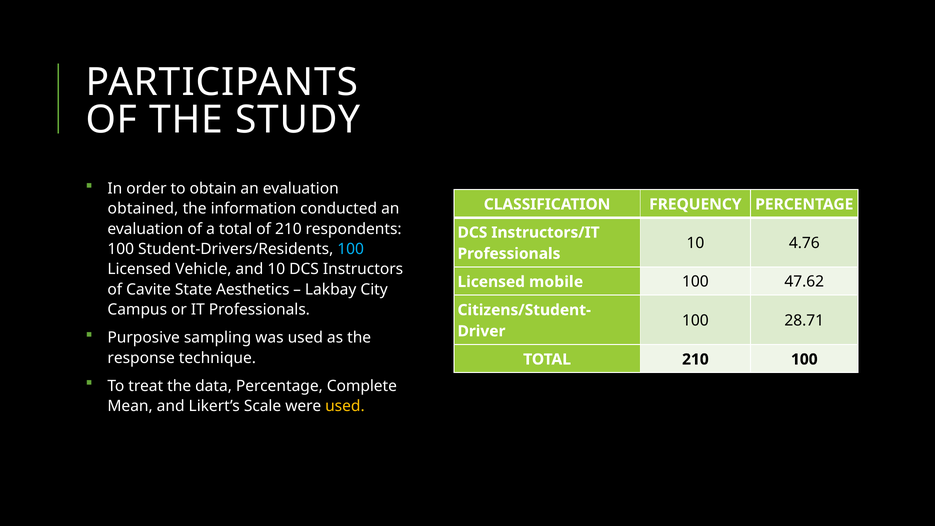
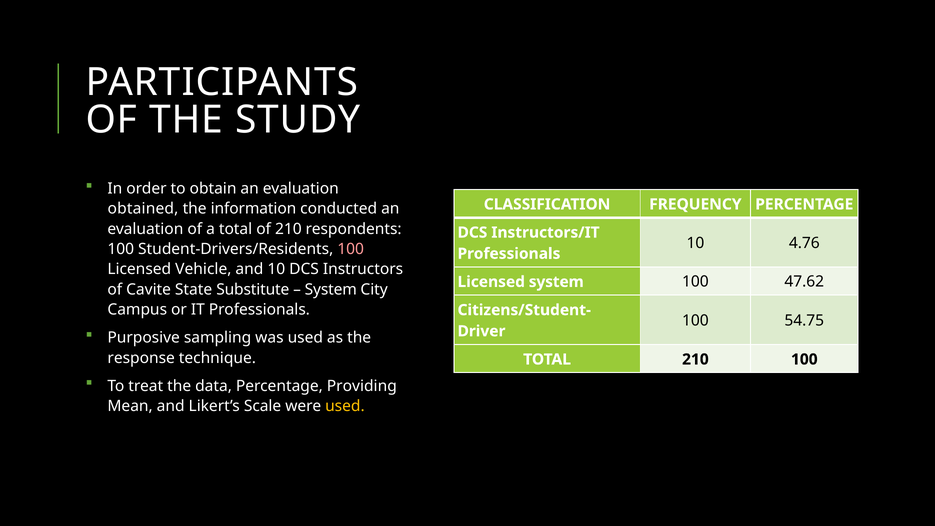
100 at (351, 249) colour: light blue -> pink
Licensed mobile: mobile -> system
Aesthetics: Aesthetics -> Substitute
Lakbay at (331, 289): Lakbay -> System
28.71: 28.71 -> 54.75
Complete: Complete -> Providing
